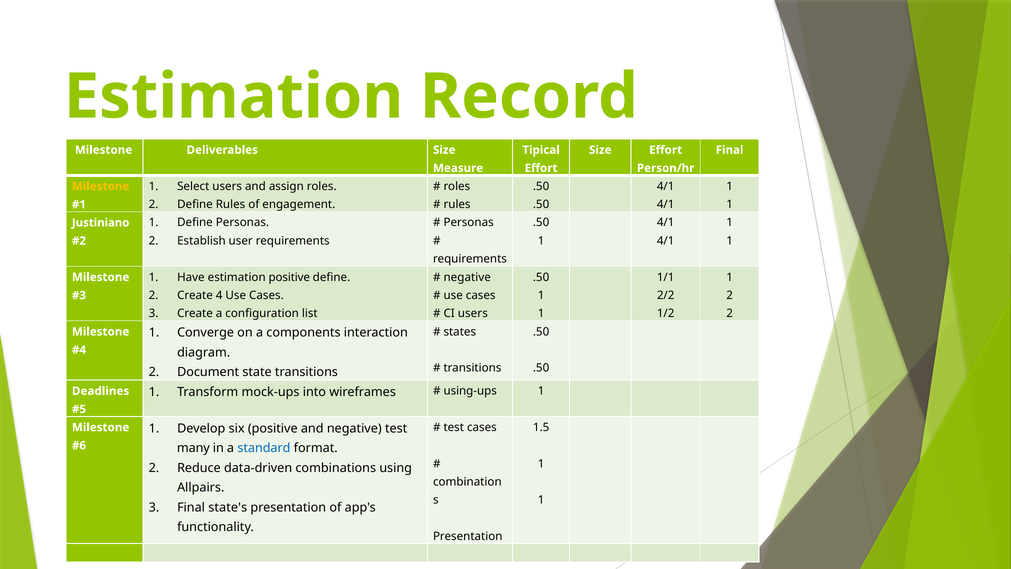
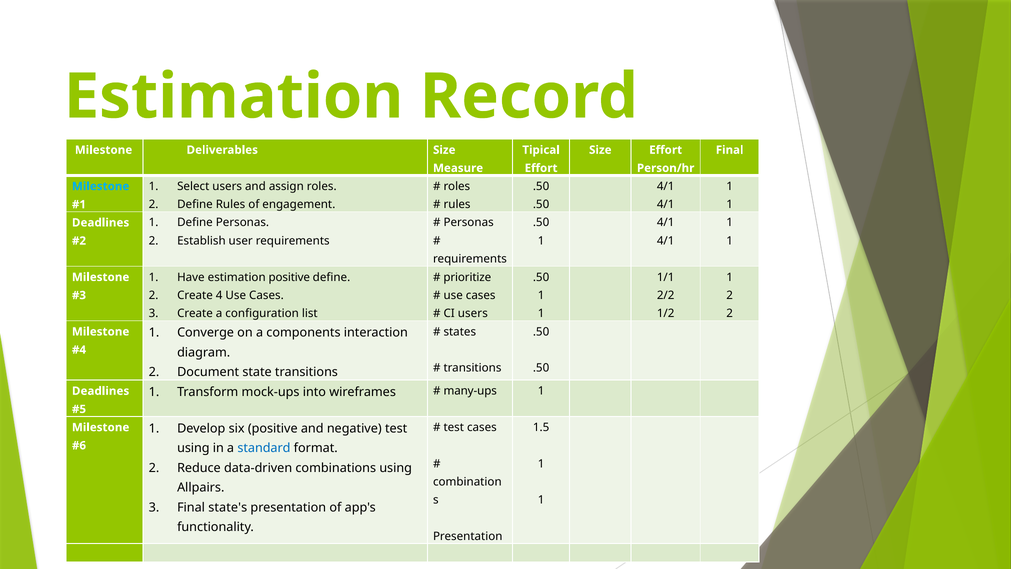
Milestone at (101, 186) colour: yellow -> light blue
Justiniano at (101, 223): Justiniano -> Deadlines
negative at (467, 277): negative -> prioritize
using-ups: using-ups -> many-ups
many at (193, 448): many -> using
